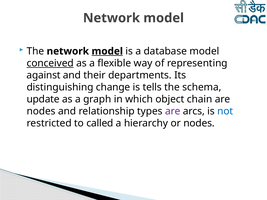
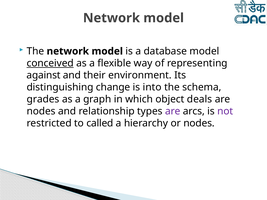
model at (107, 51) underline: present -> none
departments: departments -> environment
tells: tells -> into
update: update -> grades
chain: chain -> deals
not colour: blue -> purple
